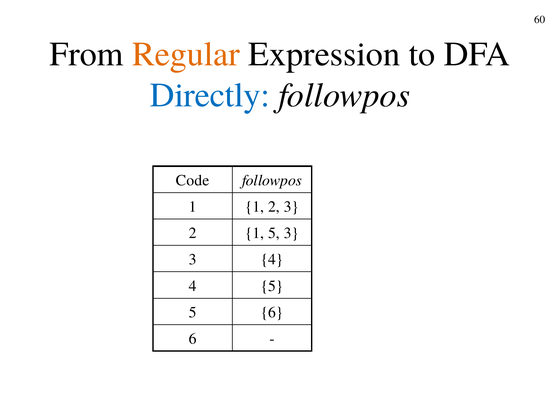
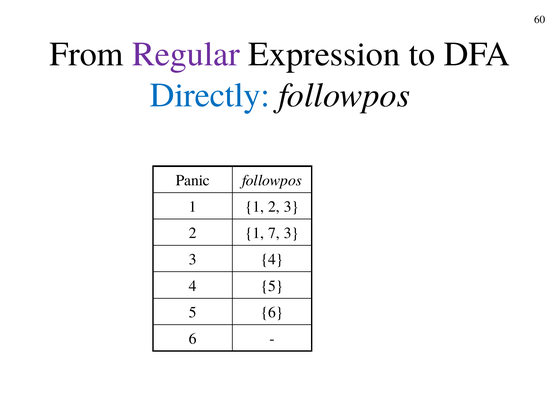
Regular colour: orange -> purple
Code: Code -> Panic
1 5: 5 -> 7
